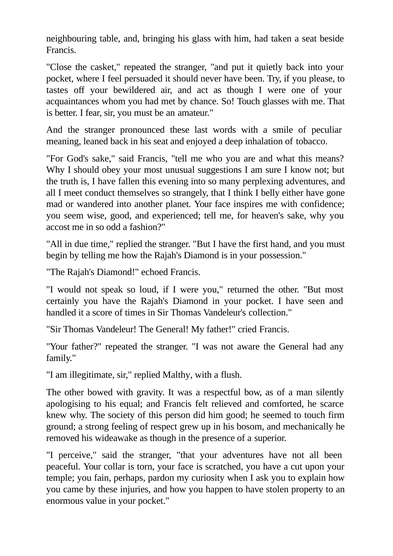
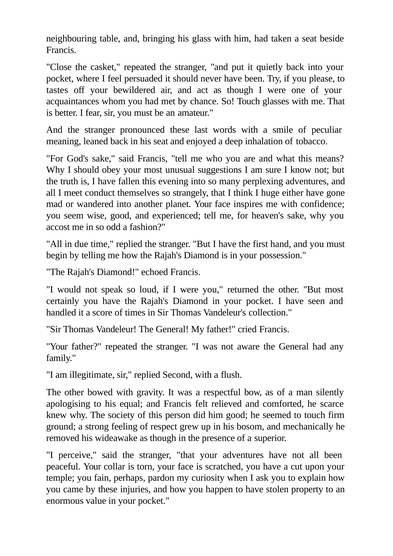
belly: belly -> huge
Malthy: Malthy -> Second
